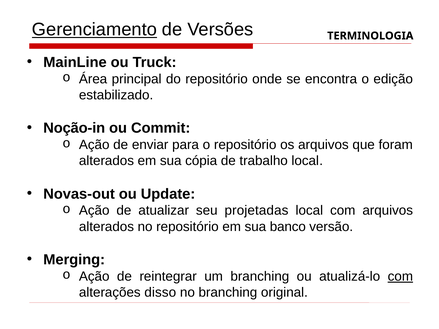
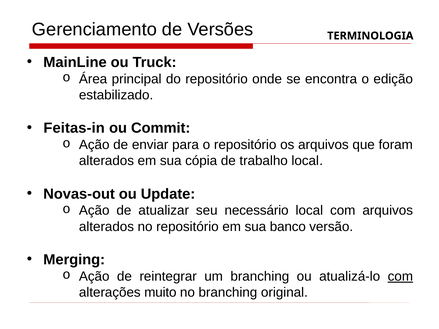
Gerenciamento underline: present -> none
Noção-in: Noção-in -> Feitas-in
projetadas: projetadas -> necessário
disso: disso -> muito
